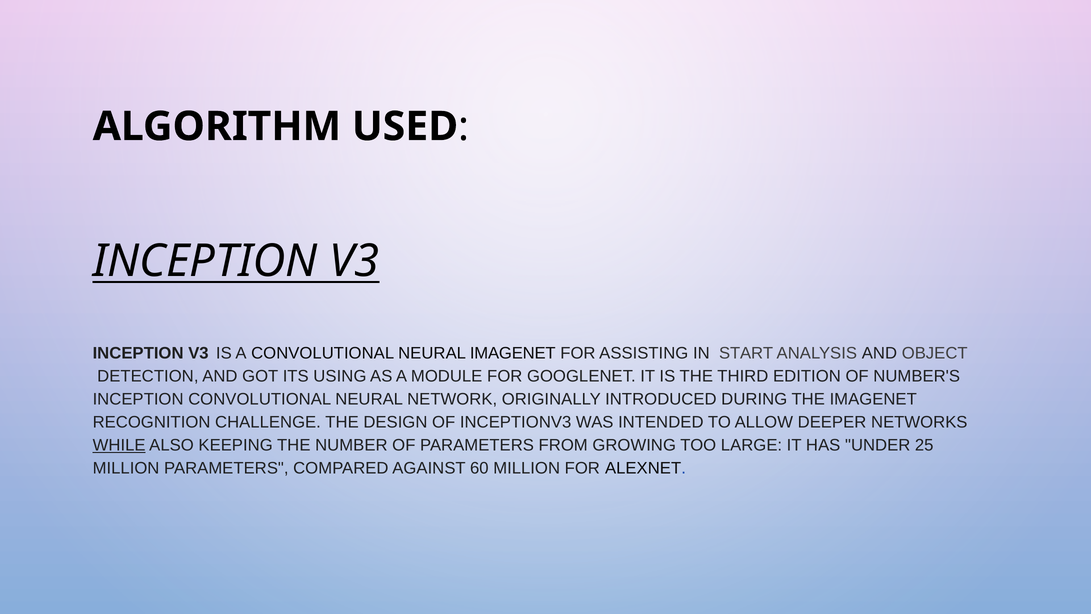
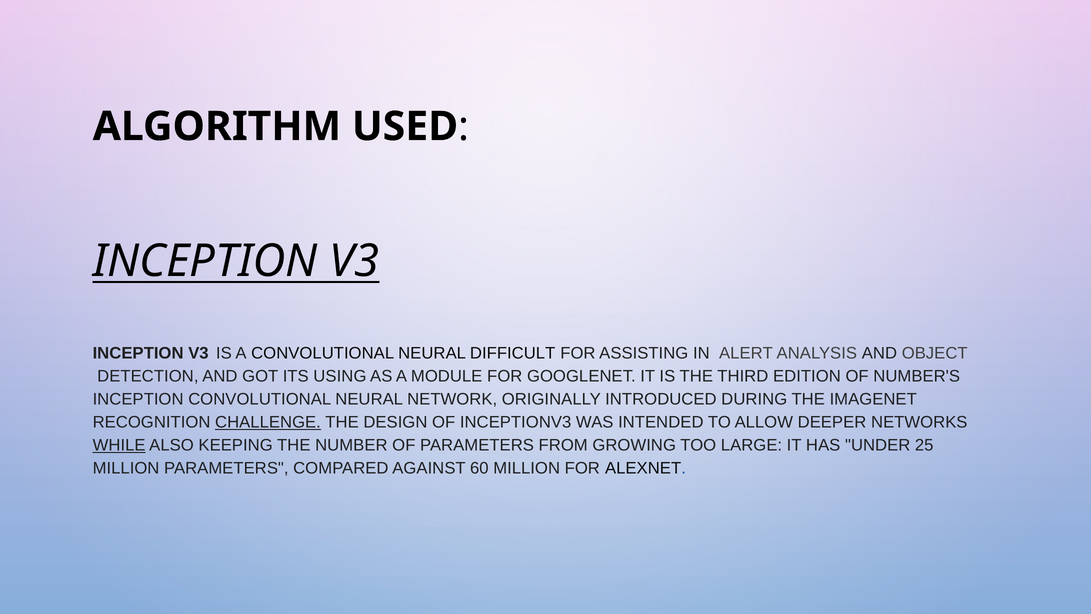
NEURAL IMAGENET: IMAGENET -> DIFFICULT
START: START -> ALERT
CHALLENGE underline: none -> present
